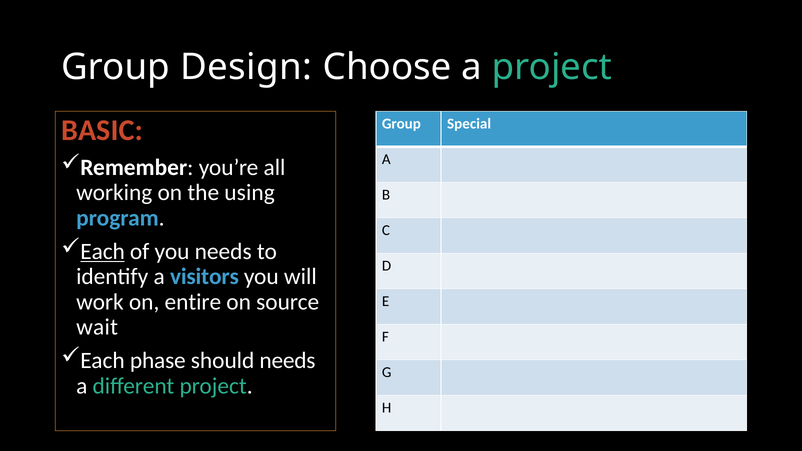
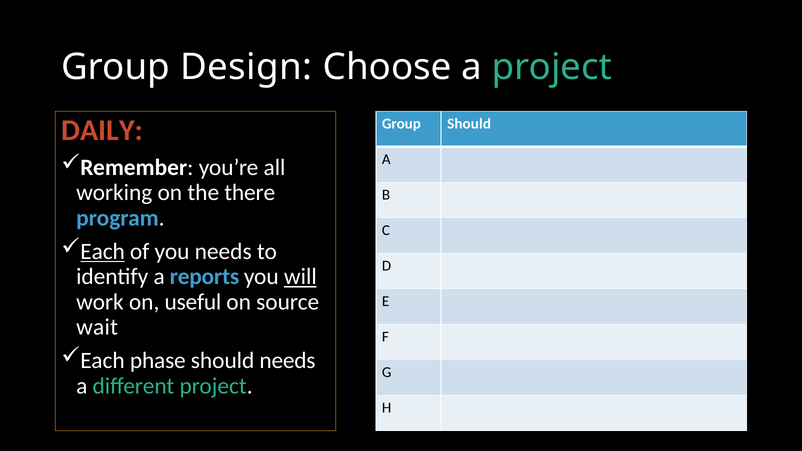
Group Special: Special -> Should
BASIC: BASIC -> DAILY
using: using -> there
visitors: visitors -> reports
will underline: none -> present
entire: entire -> useful
